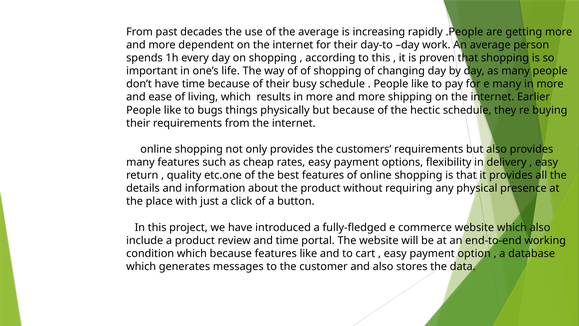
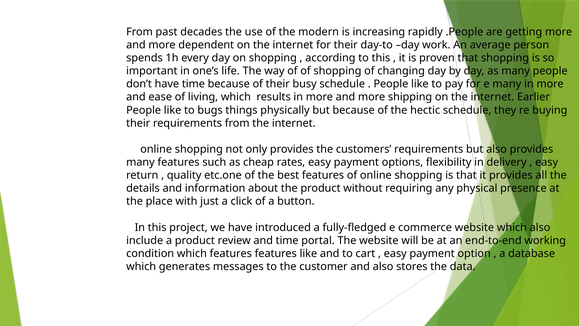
the average: average -> modern
which because: because -> features
